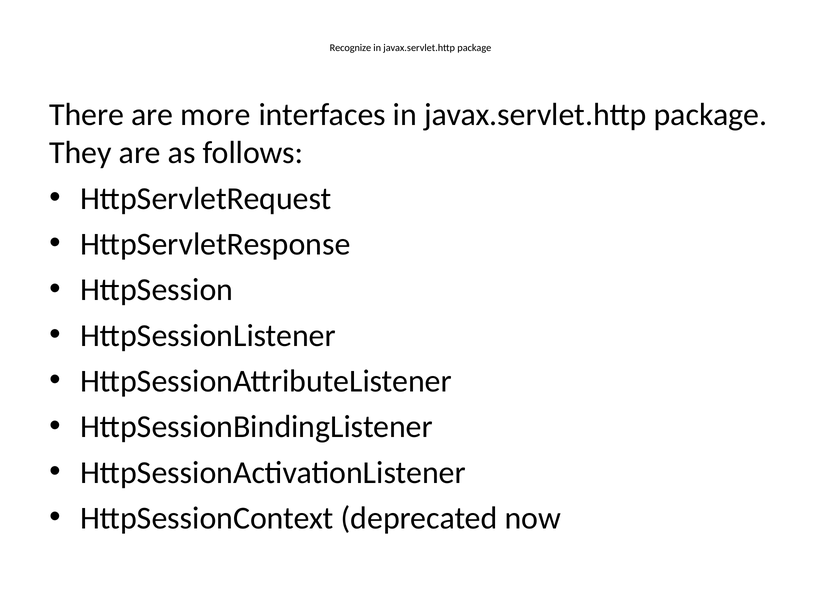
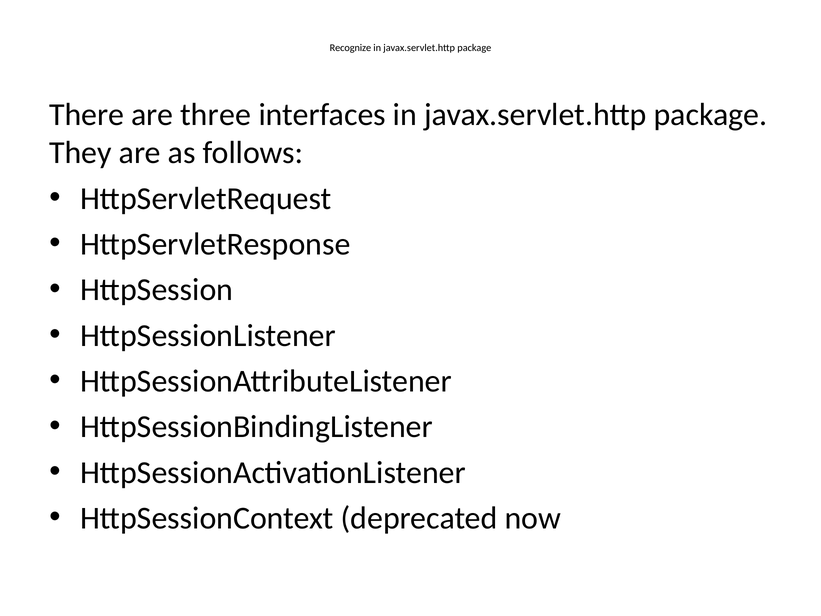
more: more -> three
